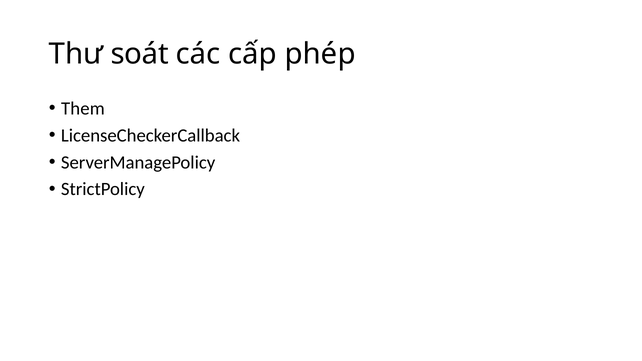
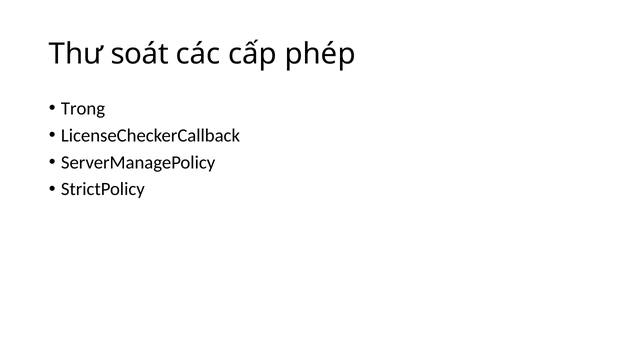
Them: Them -> Trong
